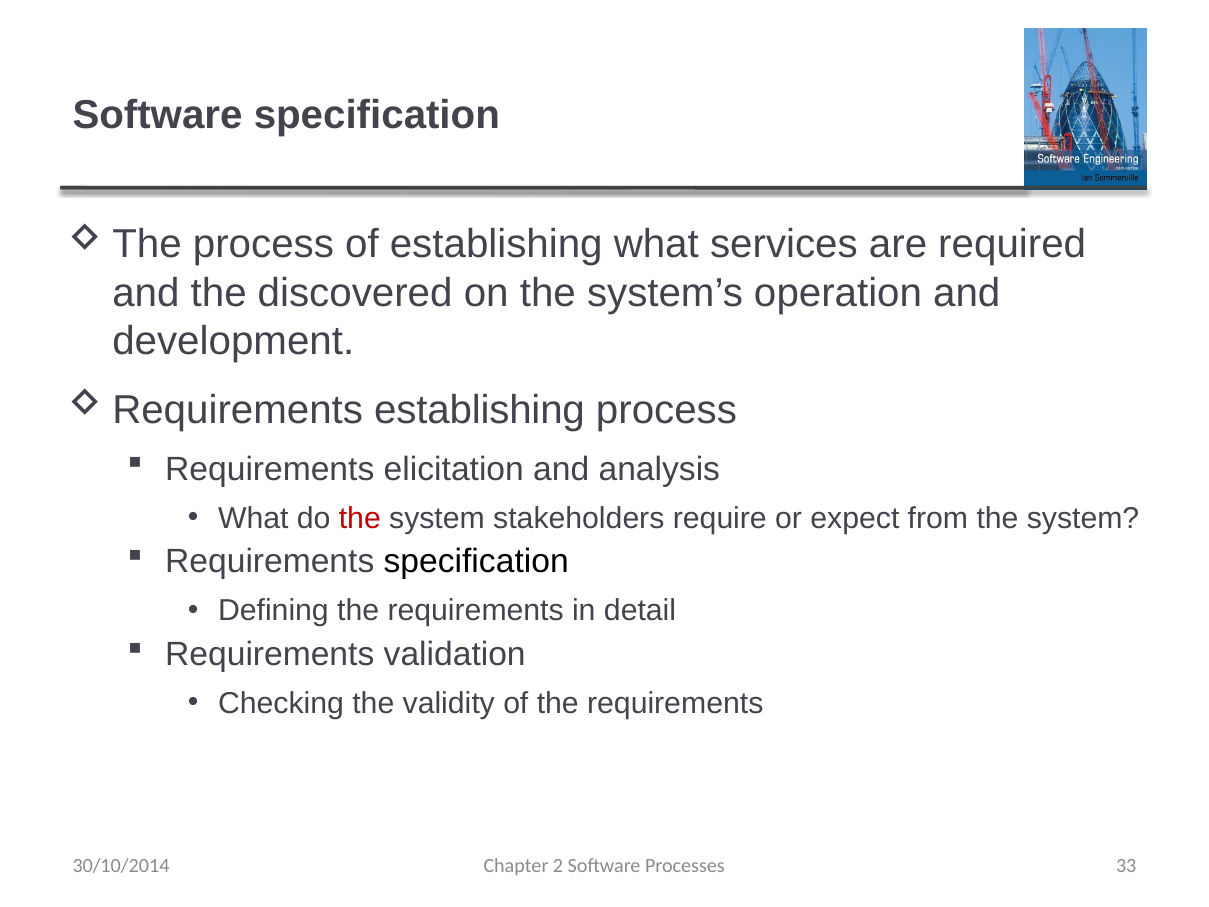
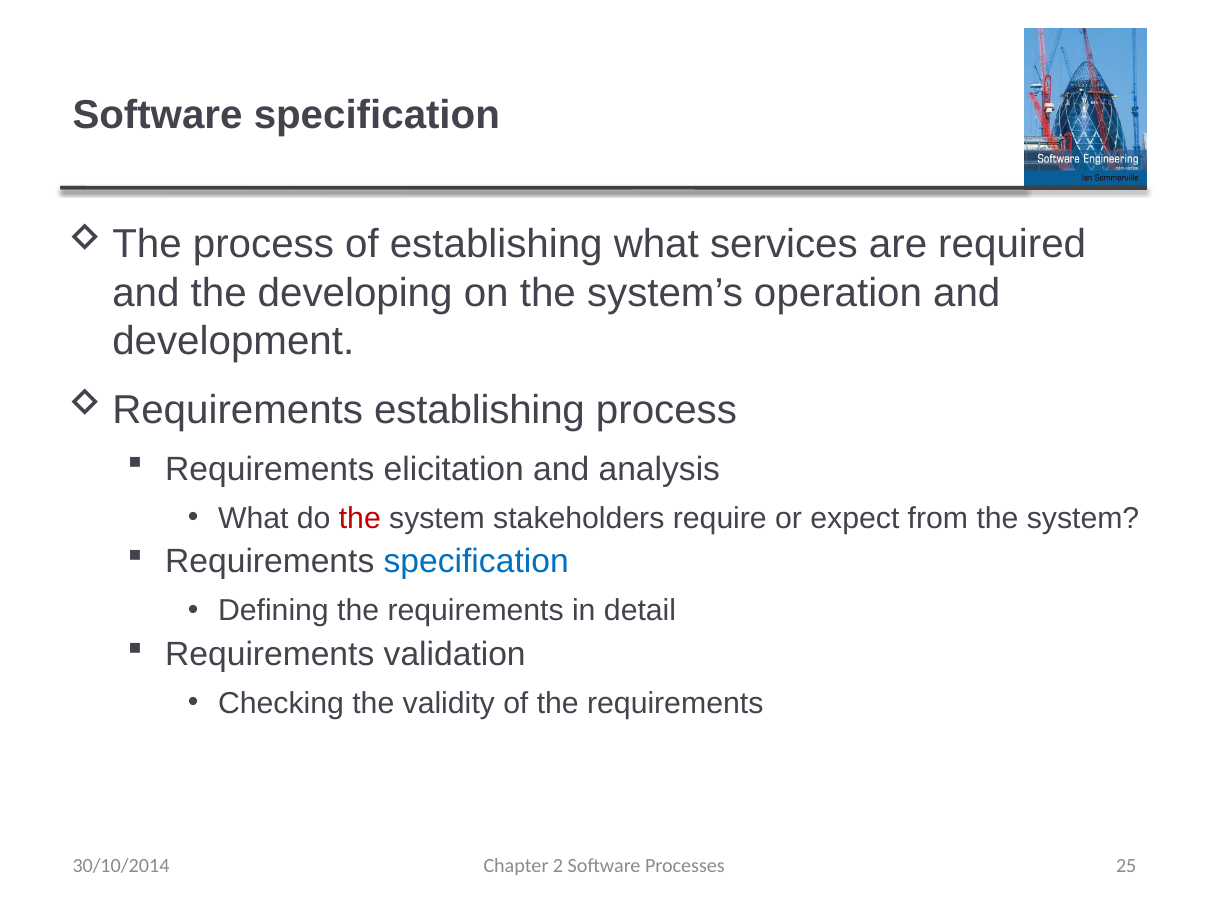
discovered: discovered -> developing
specification at (476, 562) colour: black -> blue
33: 33 -> 25
